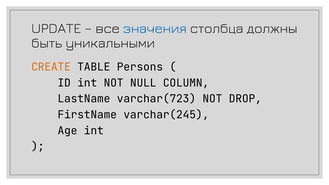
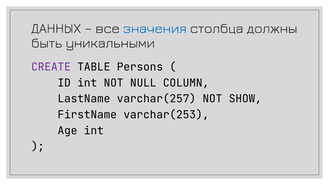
UPDATE: UPDATE -> ДАННЫХ
CREATE colour: orange -> purple
varchar(723: varchar(723 -> varchar(257
DROP: DROP -> SHOW
varchar(245: varchar(245 -> varchar(253
